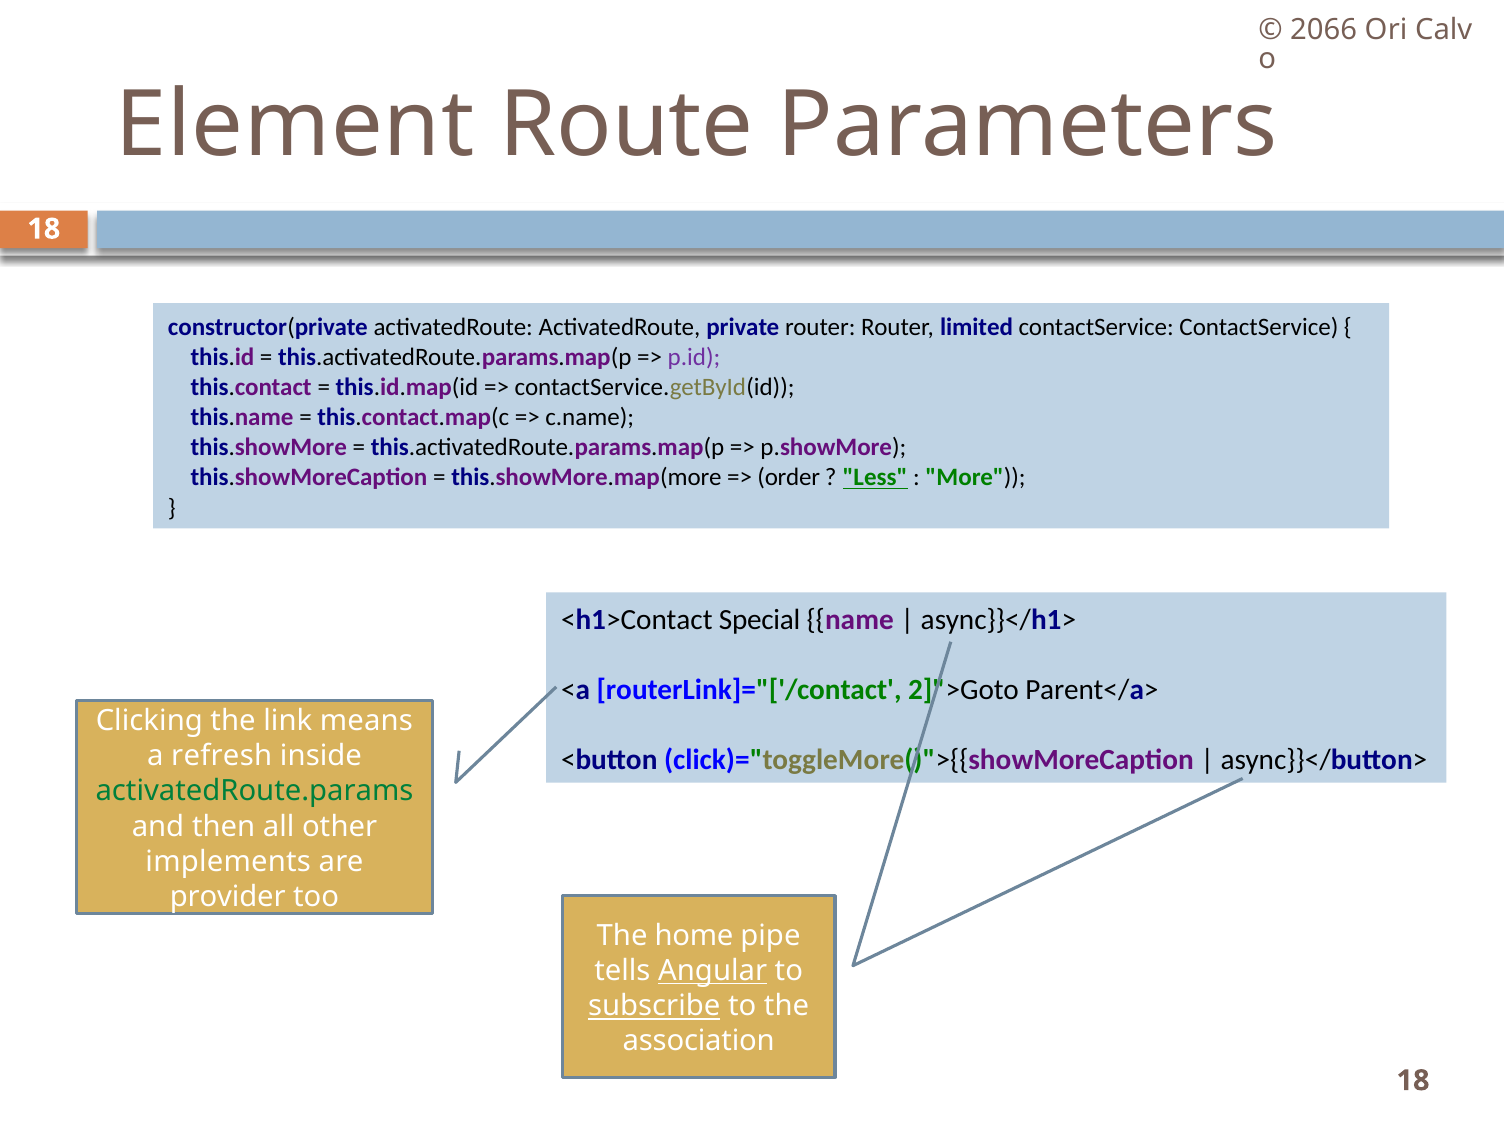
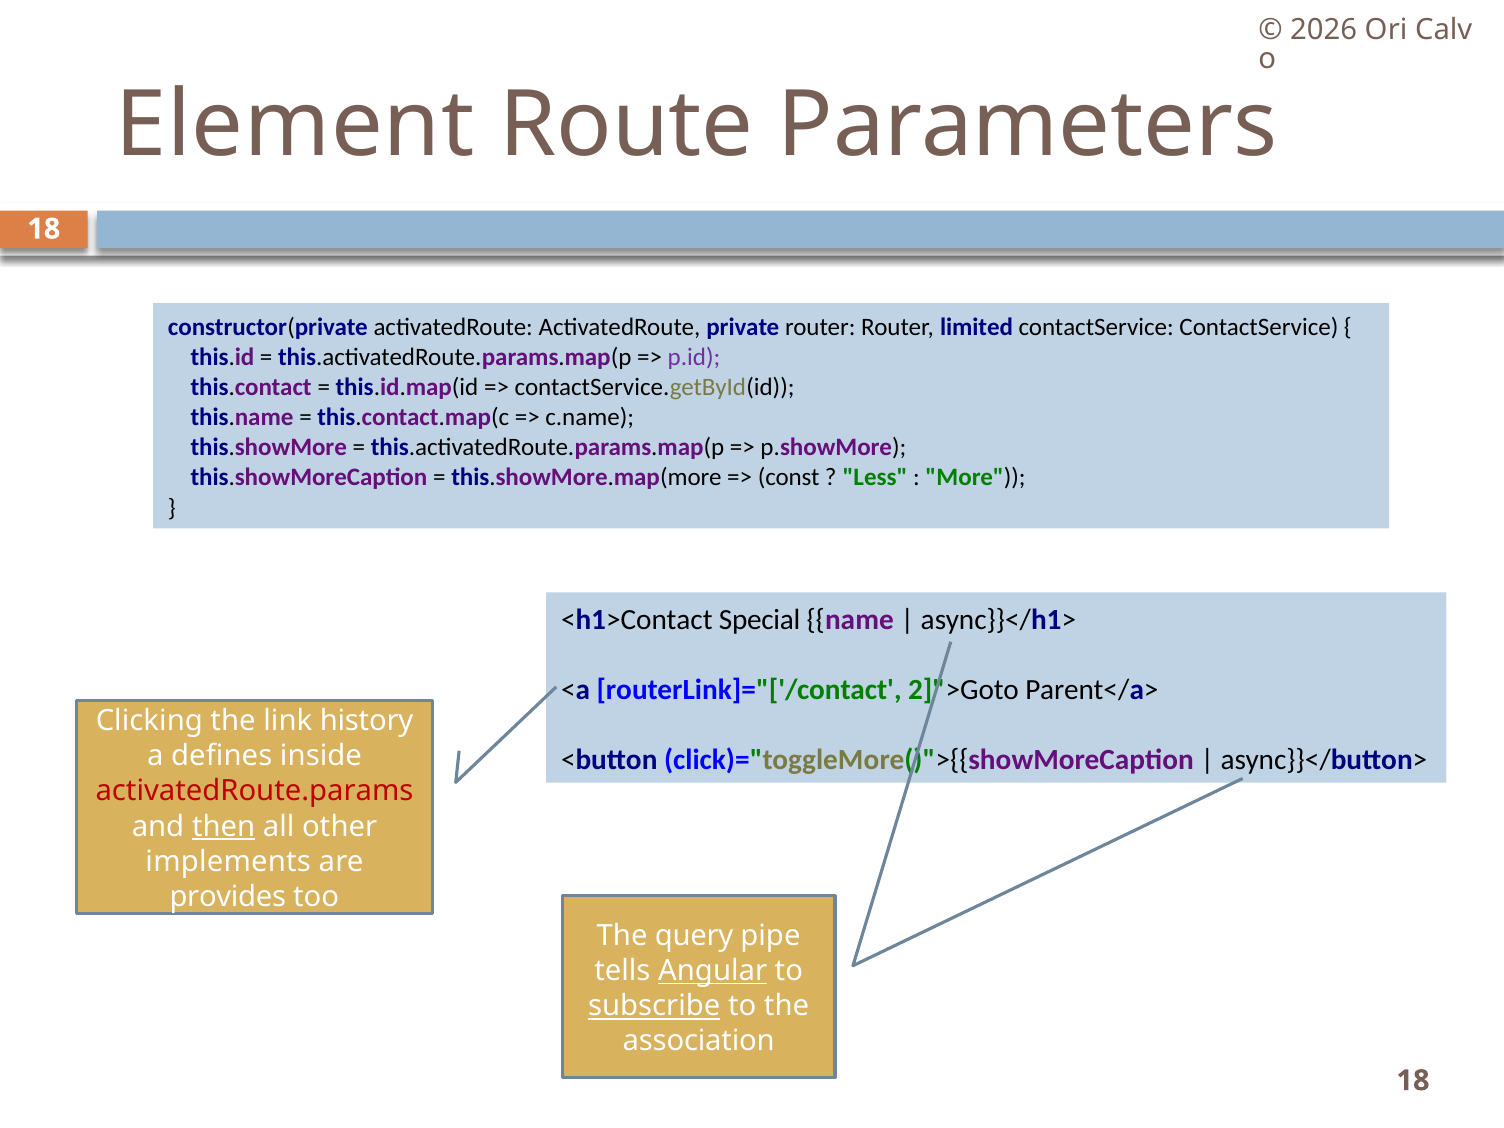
2066: 2066 -> 2026
order: order -> const
Less underline: present -> none
means: means -> history
refresh: refresh -> defines
activatedRoute.params colour: green -> red
then underline: none -> present
provider: provider -> provides
home: home -> query
